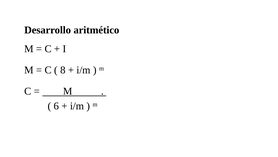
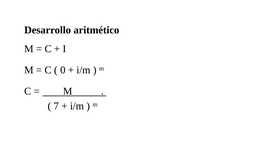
8: 8 -> 0
6: 6 -> 7
